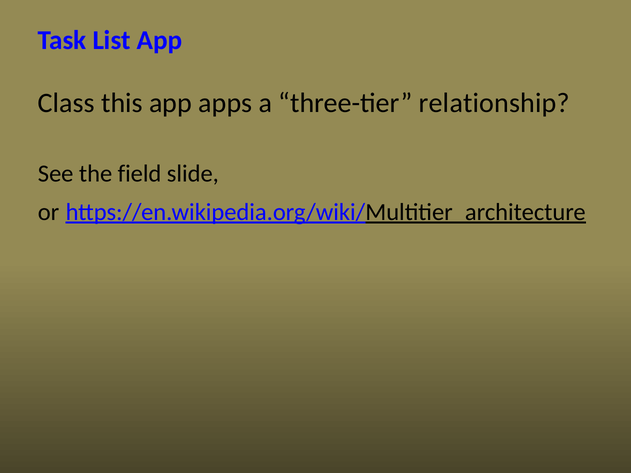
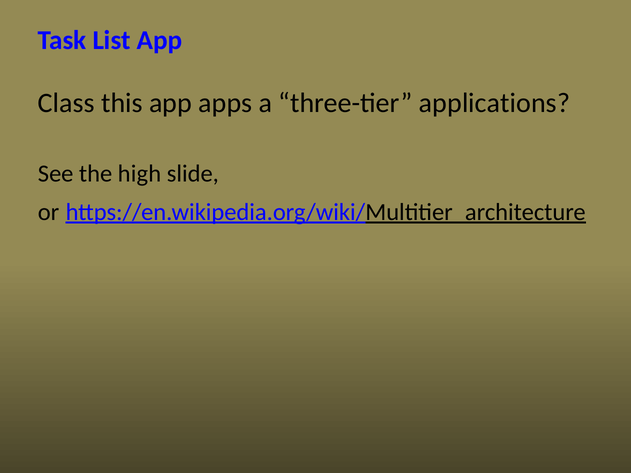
relationship: relationship -> applications
field: field -> high
